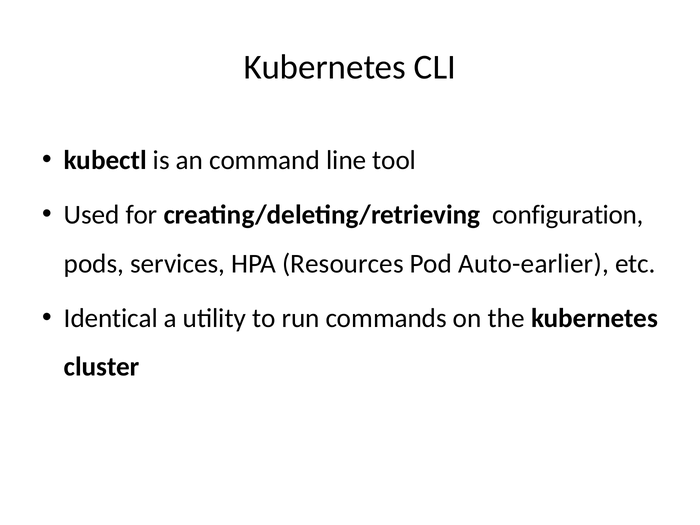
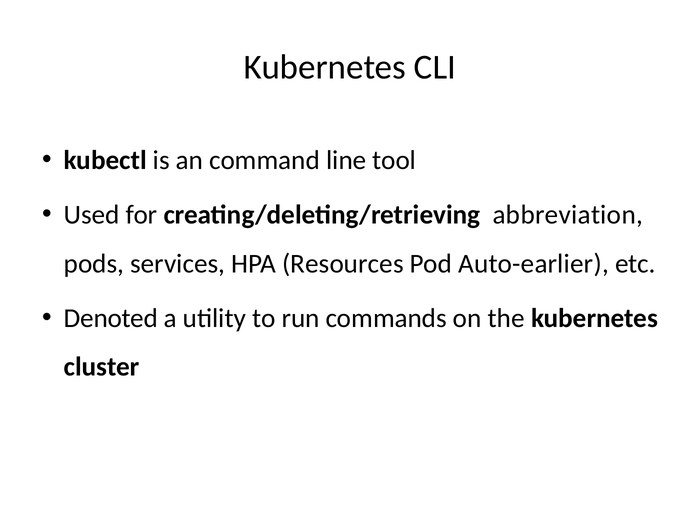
configuration: configuration -> abbreviation
Identical: Identical -> Denoted
